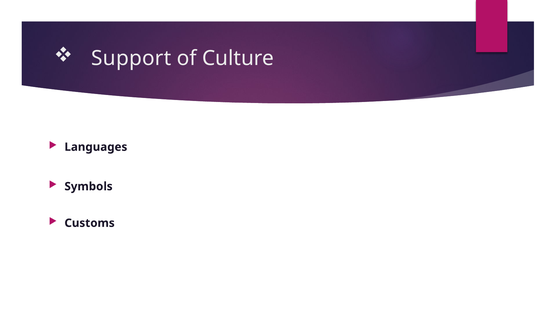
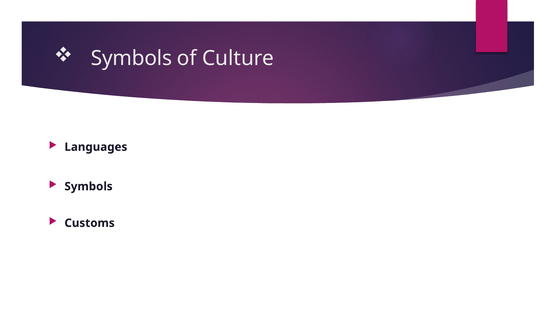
Support at (131, 58): Support -> Symbols
